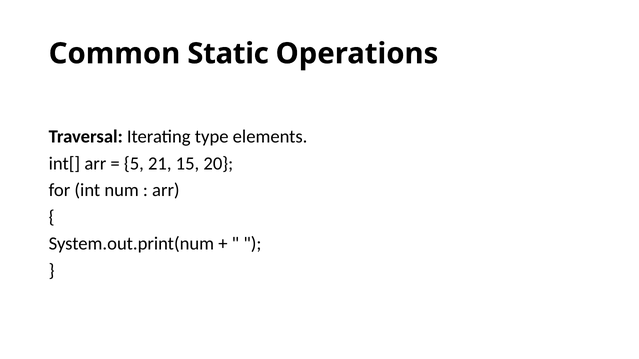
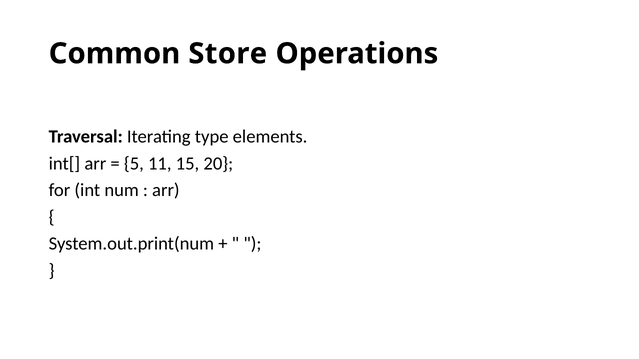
Static: Static -> Store
21: 21 -> 11
